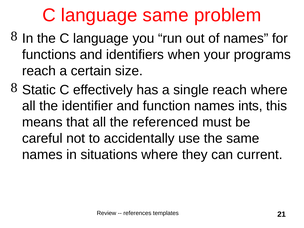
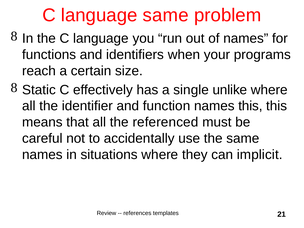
single reach: reach -> unlike
names ints: ints -> this
current: current -> implicit
